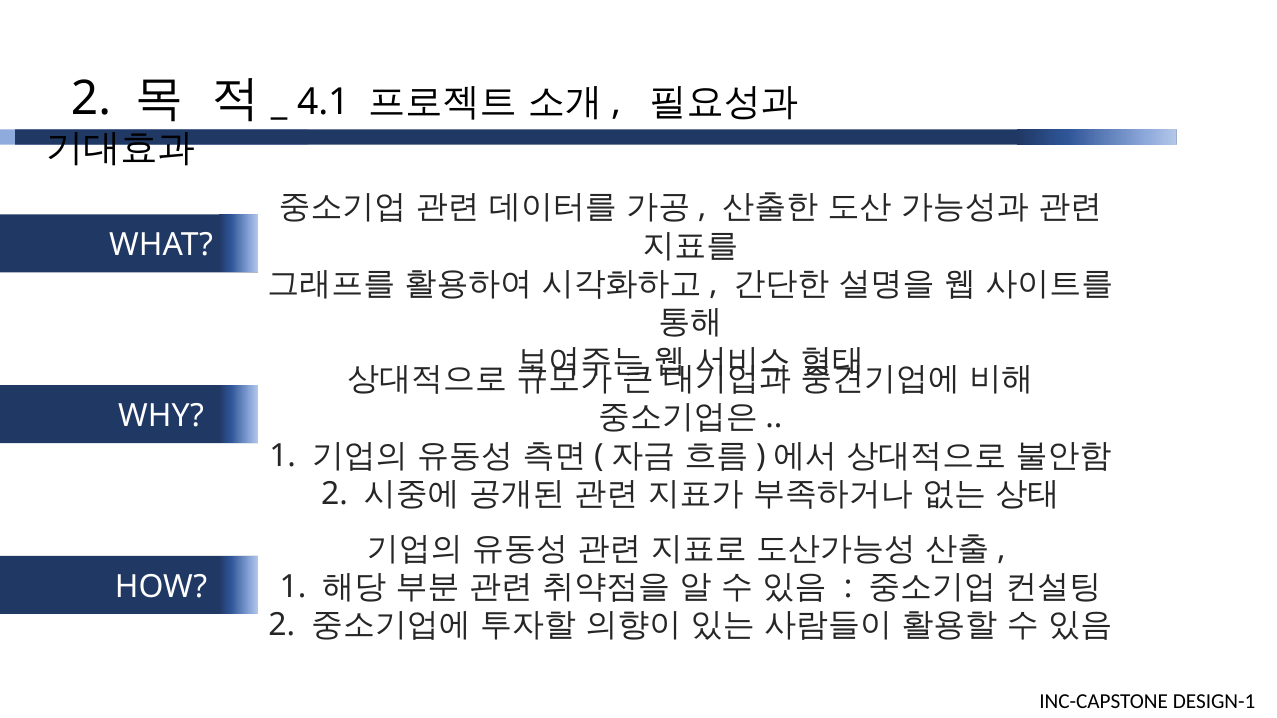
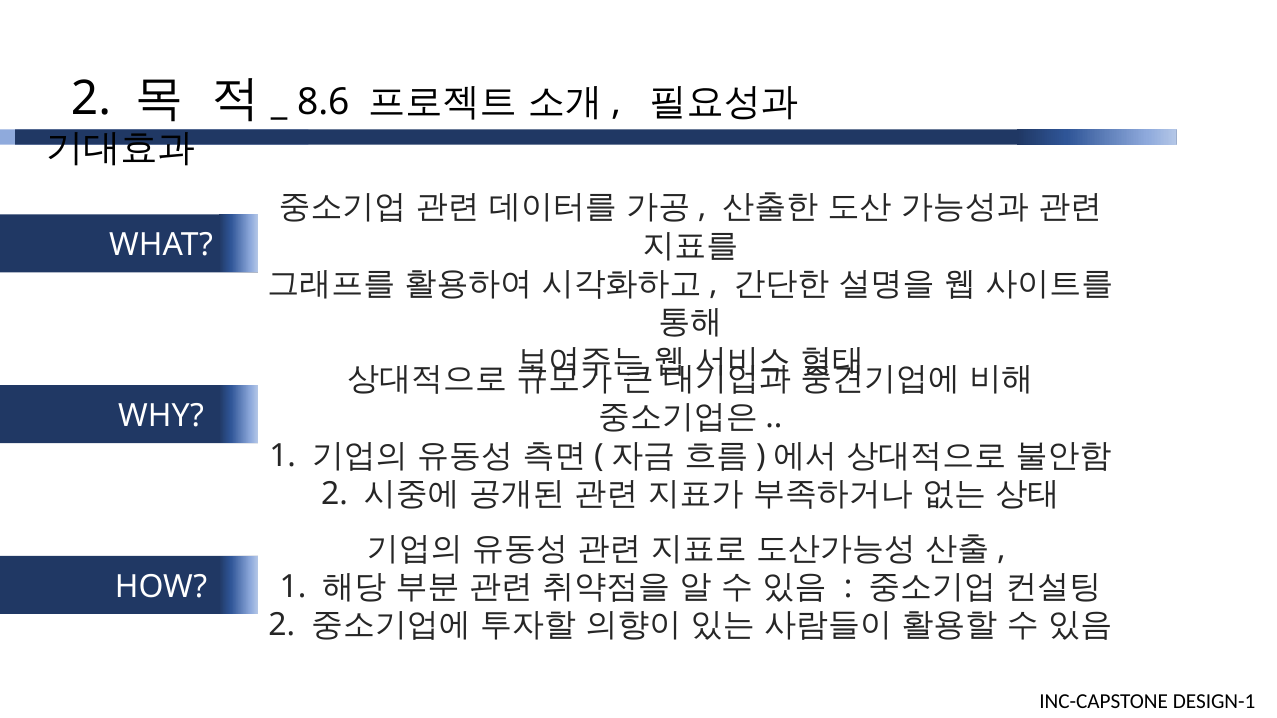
4.1: 4.1 -> 8.6
